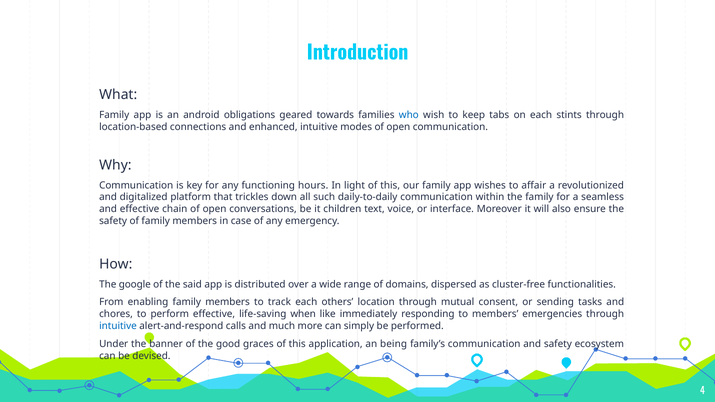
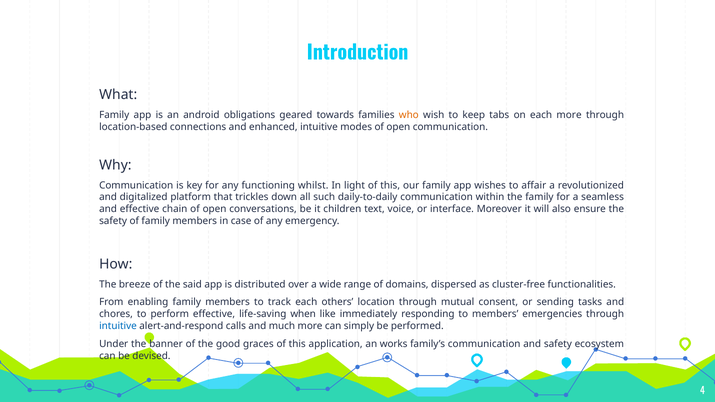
who colour: blue -> orange
each stints: stints -> more
hours: hours -> whilst
google: google -> breeze
being: being -> works
